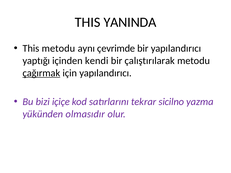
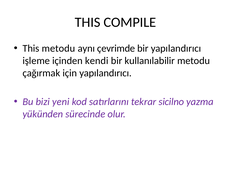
YANINDA: YANINDA -> COMPILE
yaptığı: yaptığı -> işleme
çalıştırılarak: çalıştırılarak -> kullanılabilir
çağırmak underline: present -> none
içiçe: içiçe -> yeni
olmasıdır: olmasıdır -> sürecinde
